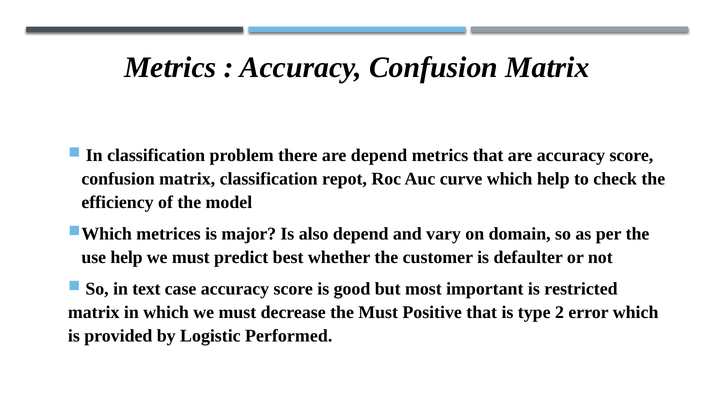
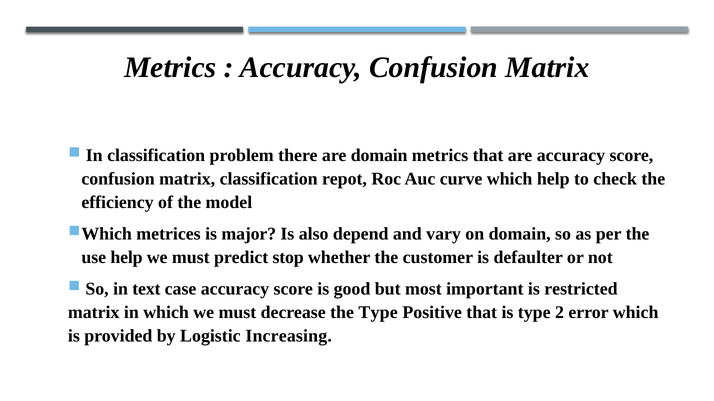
are depend: depend -> domain
best: best -> stop
the Must: Must -> Type
Performed: Performed -> Increasing
